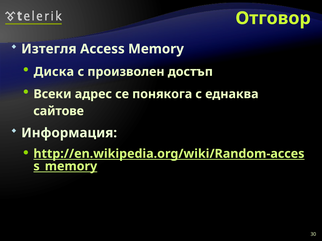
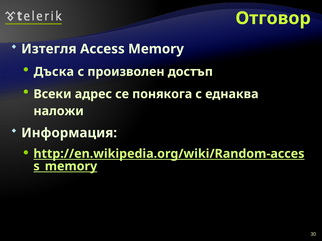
Диска: Диска -> Дъска
сайтове: сайтове -> наложи
